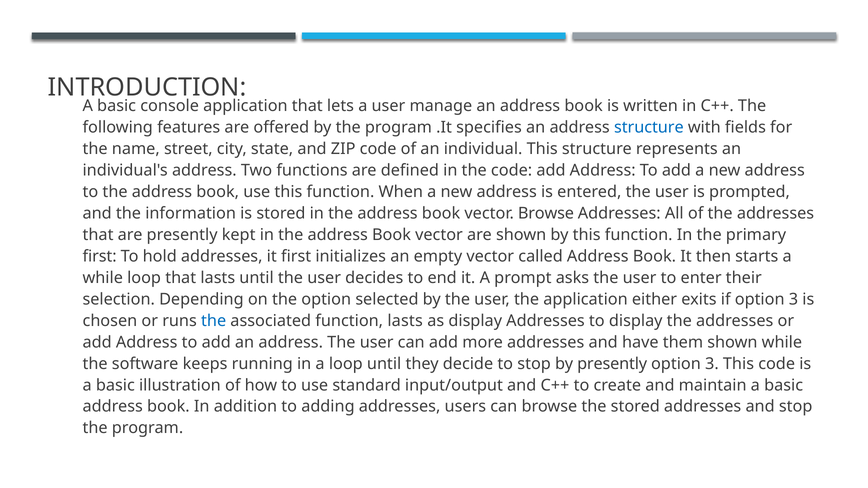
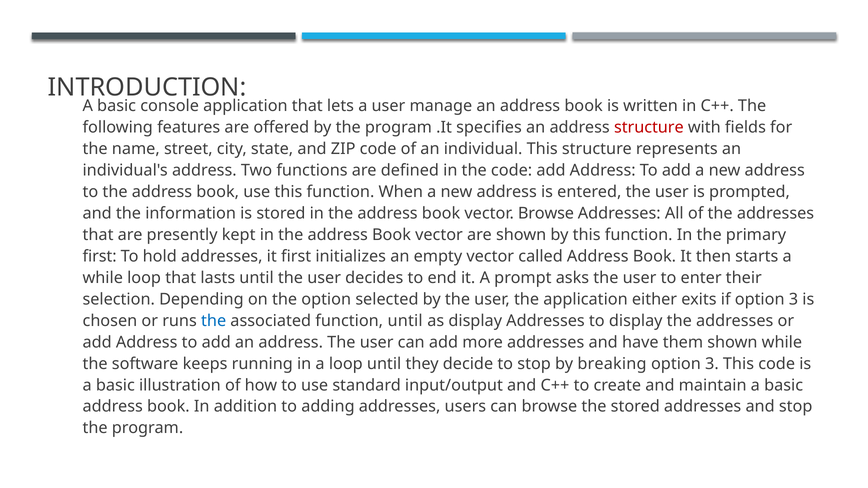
structure at (649, 128) colour: blue -> red
function lasts: lasts -> until
by presently: presently -> breaking
